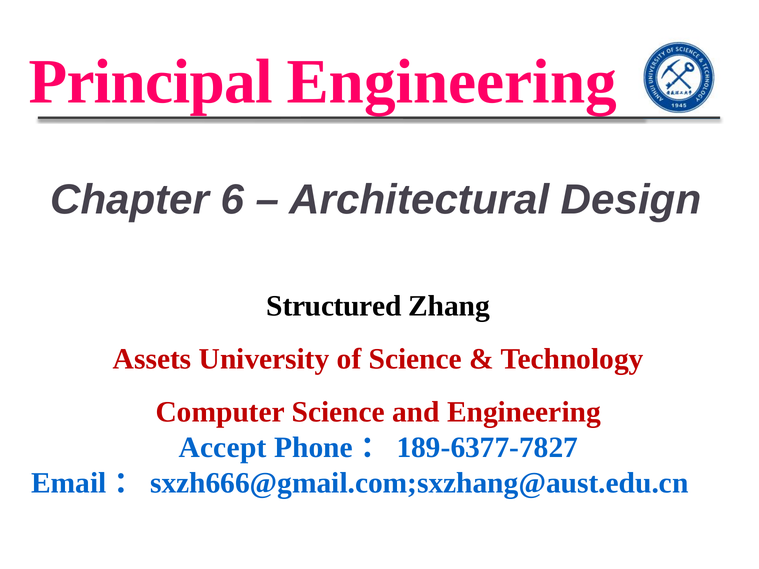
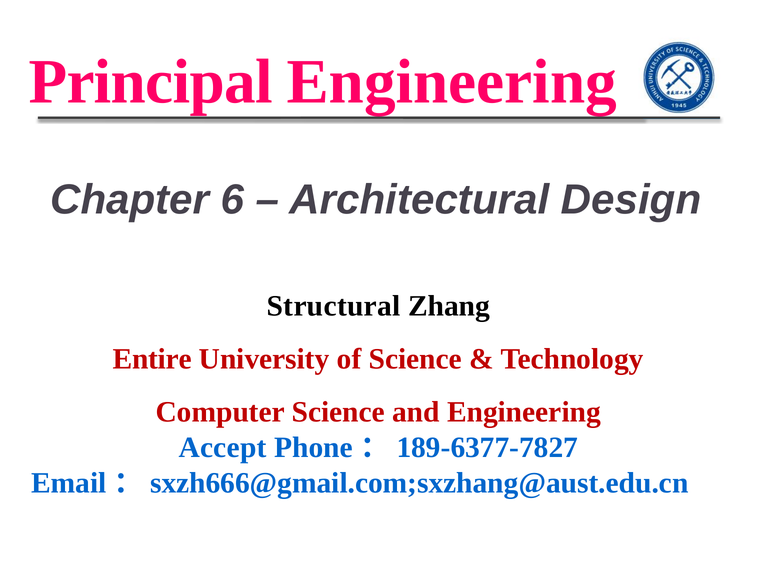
Structured: Structured -> Structural
Assets: Assets -> Entire
